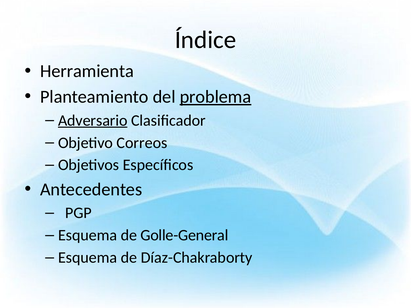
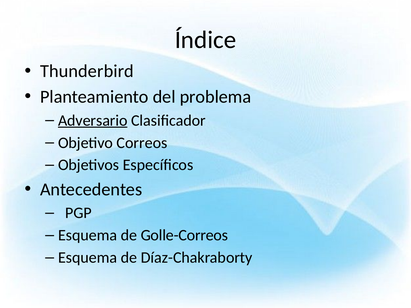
Herramienta: Herramienta -> Thunderbird
problema underline: present -> none
Golle-General: Golle-General -> Golle-Correos
